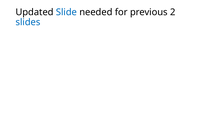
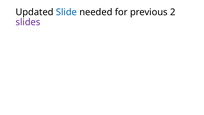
slides colour: blue -> purple
